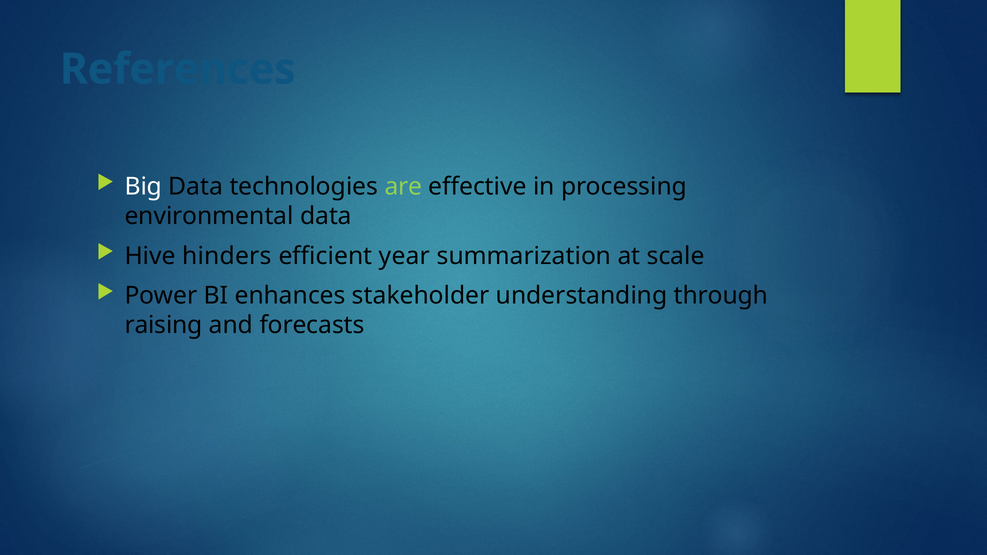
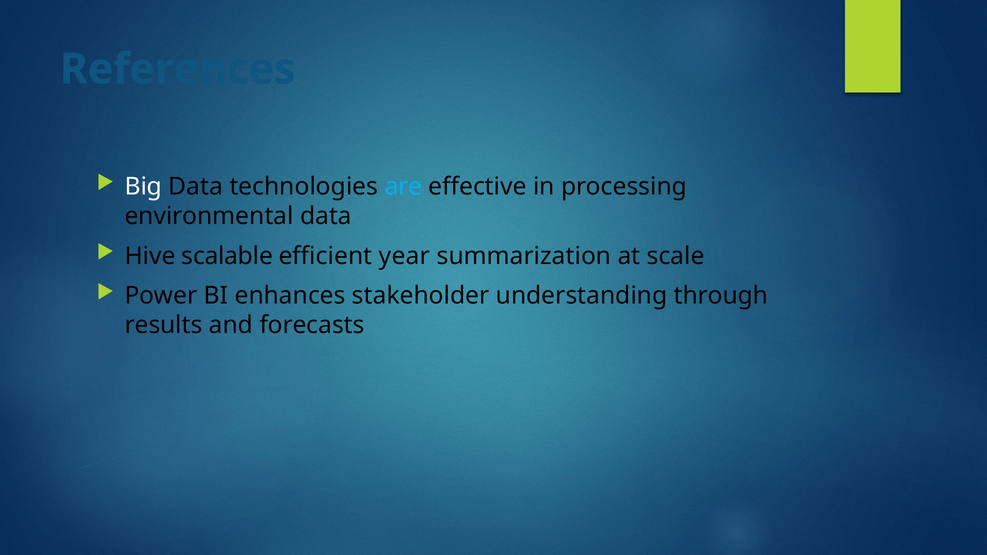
are colour: light green -> light blue
hinders: hinders -> scalable
raising: raising -> results
